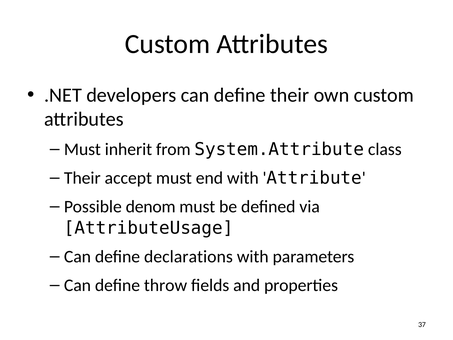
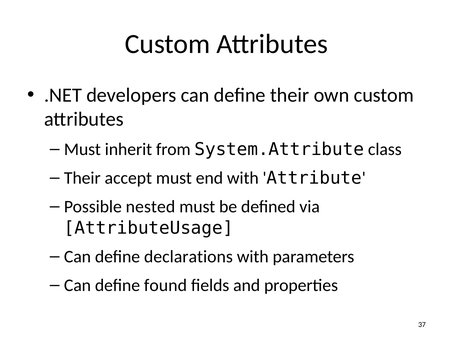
denom: denom -> nested
throw: throw -> found
